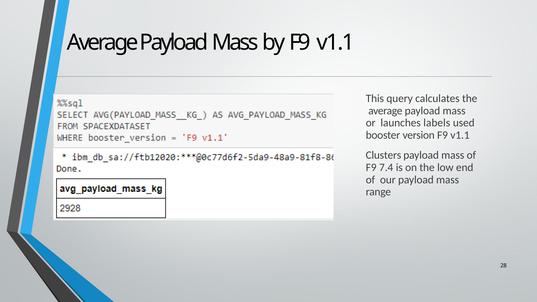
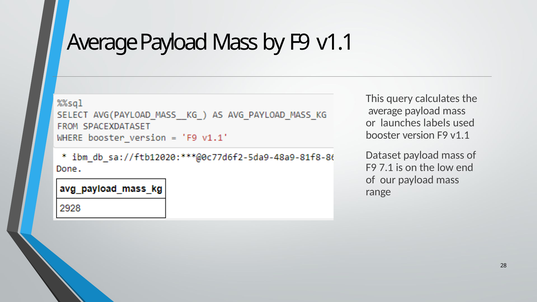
Clusters: Clusters -> Dataset
7.4: 7.4 -> 7.1
